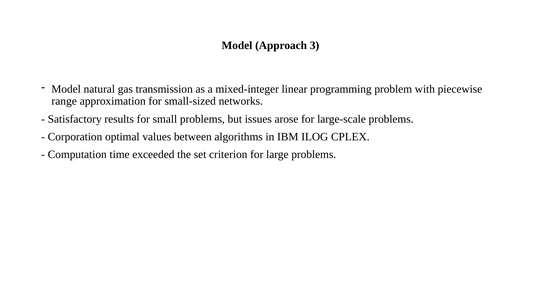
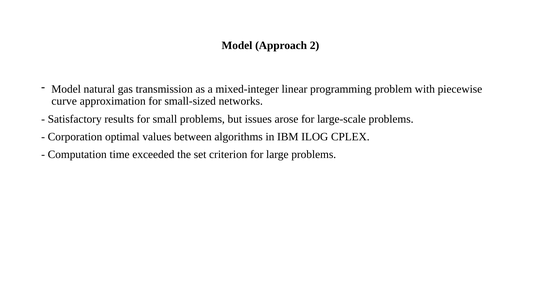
3: 3 -> 2
range: range -> curve
